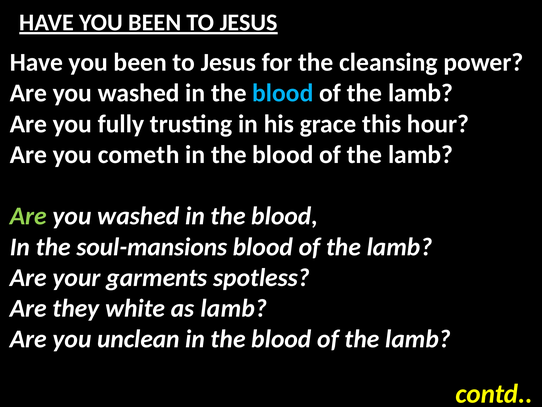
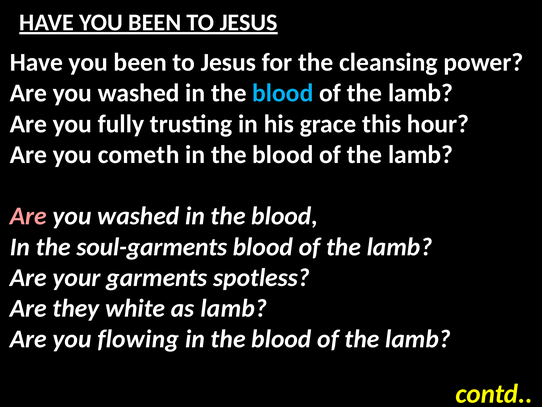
Are at (28, 216) colour: light green -> pink
soul-mansions: soul-mansions -> soul-garments
unclean: unclean -> flowing
